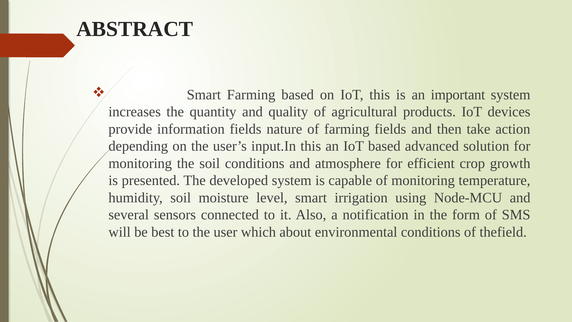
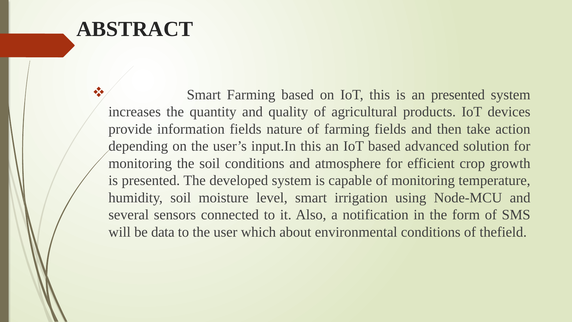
an important: important -> presented
best: best -> data
